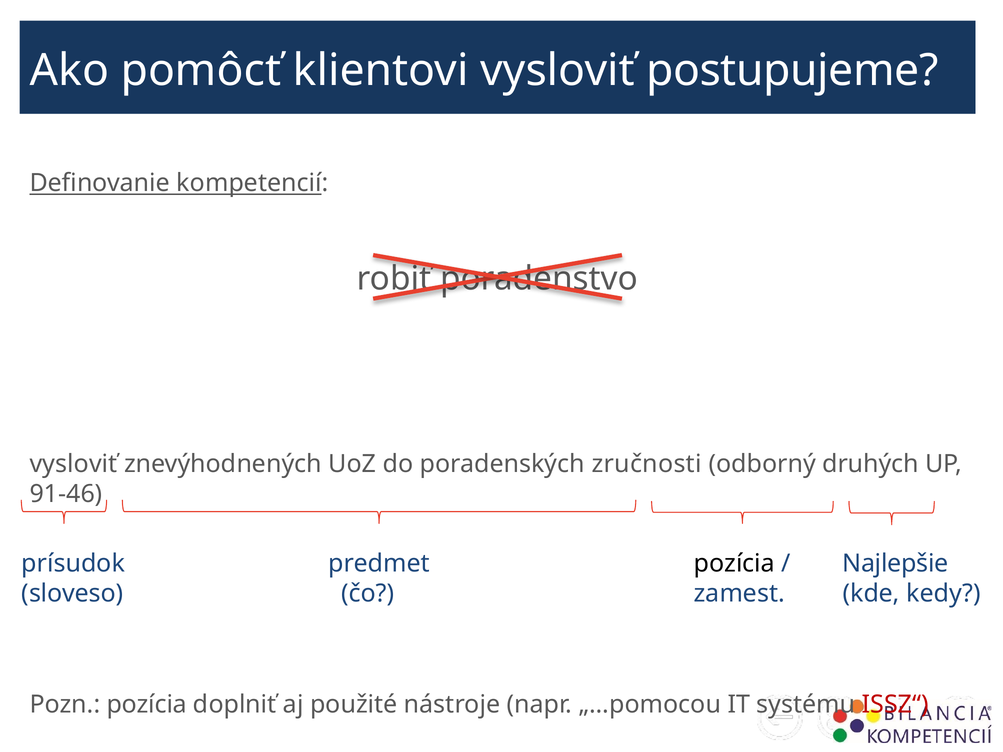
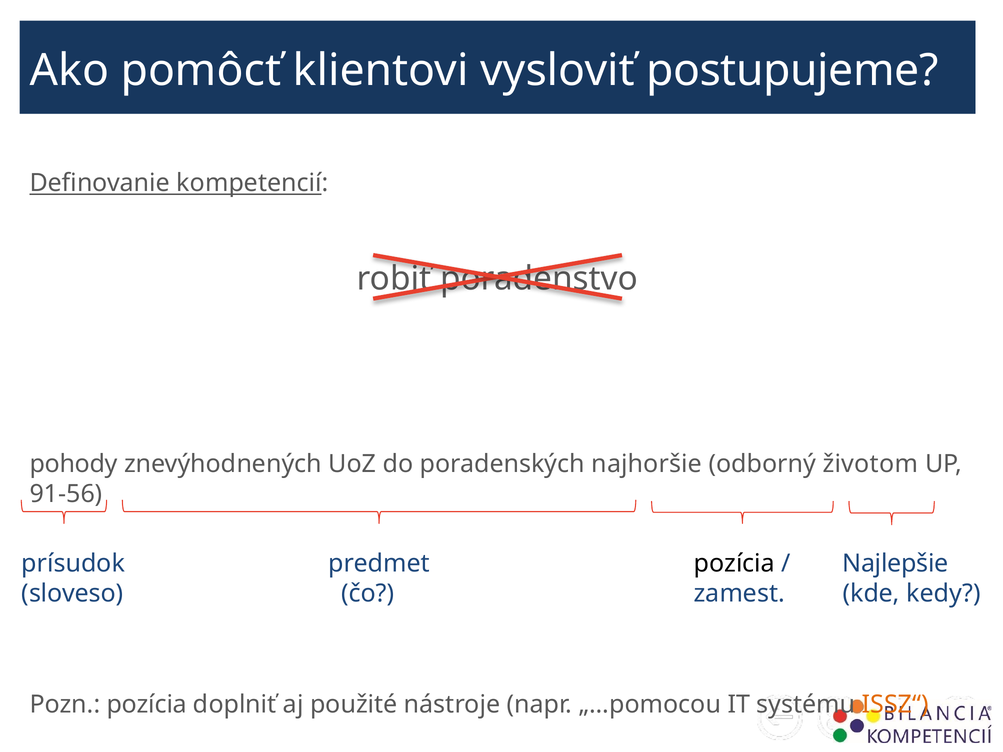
vysloviť at (74, 464): vysloviť -> pohody
zručnosti: zručnosti -> najhoršie
druhých: druhých -> životom
91-46: 91-46 -> 91-56
ISSZ“ colour: red -> orange
